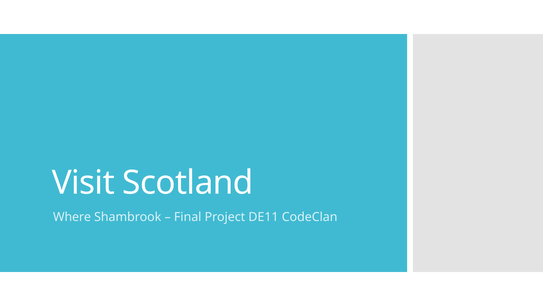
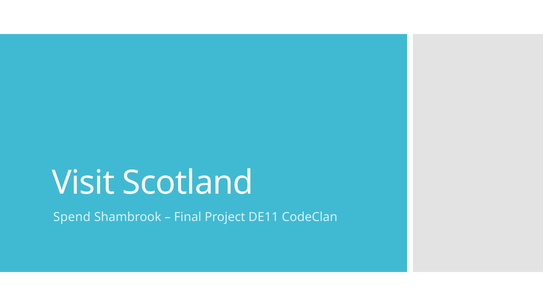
Where: Where -> Spend
